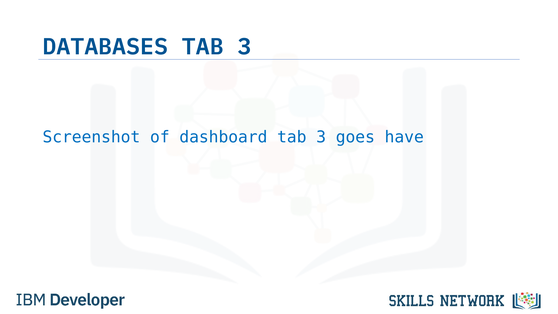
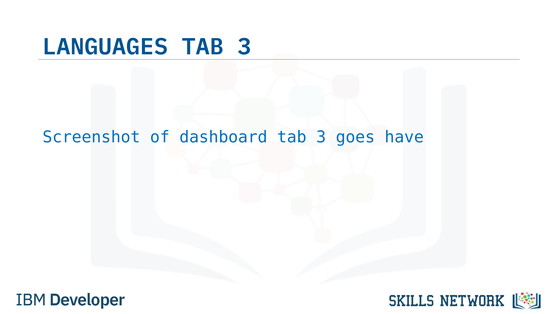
DATABASES: DATABASES -> LANGUAGES
